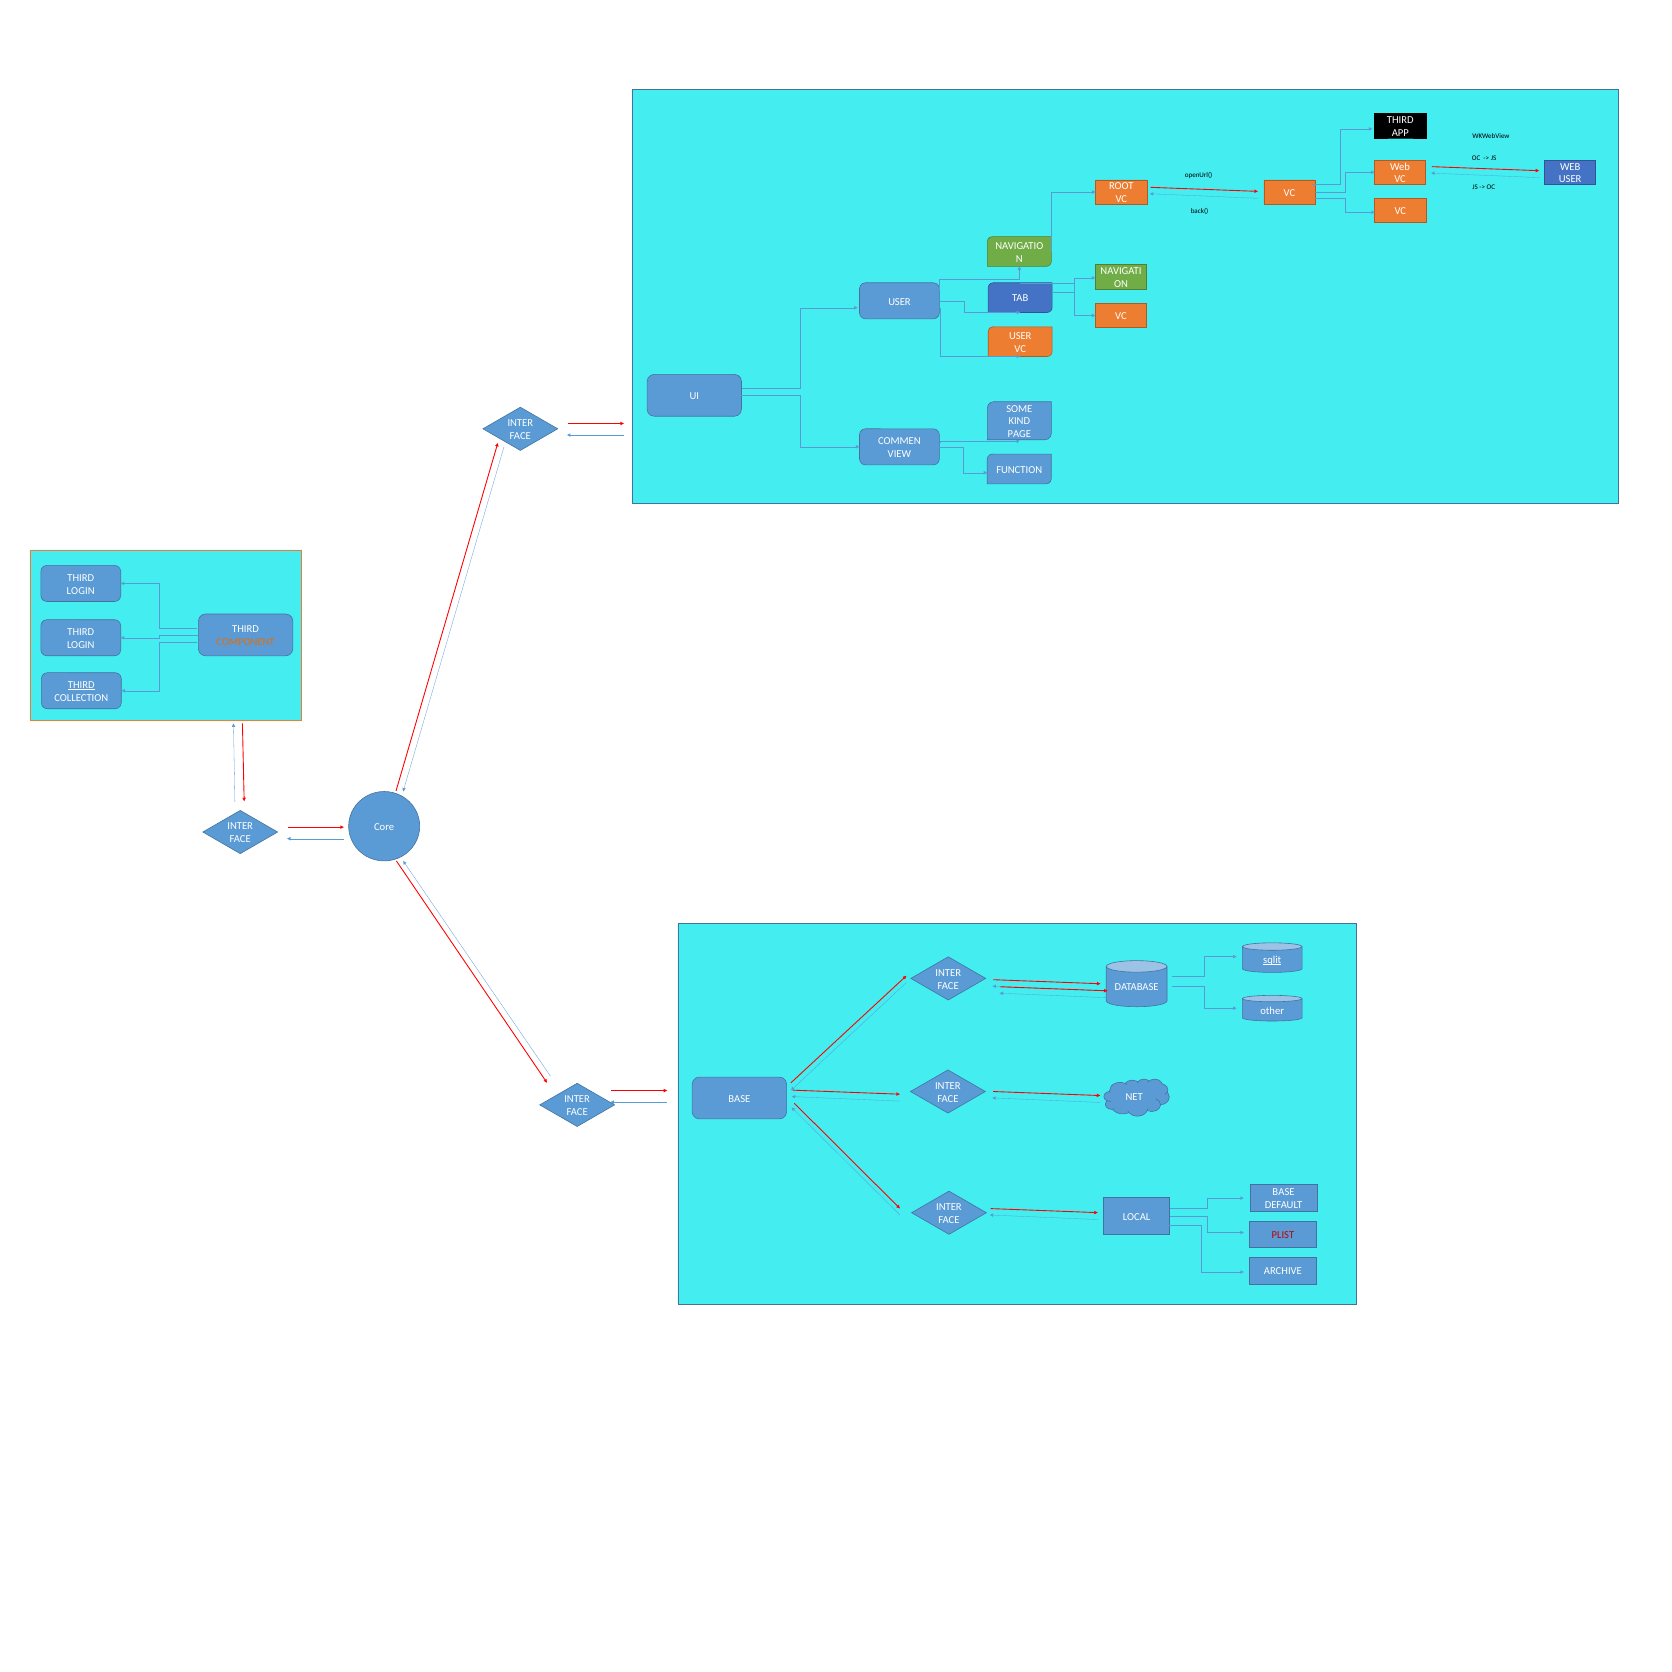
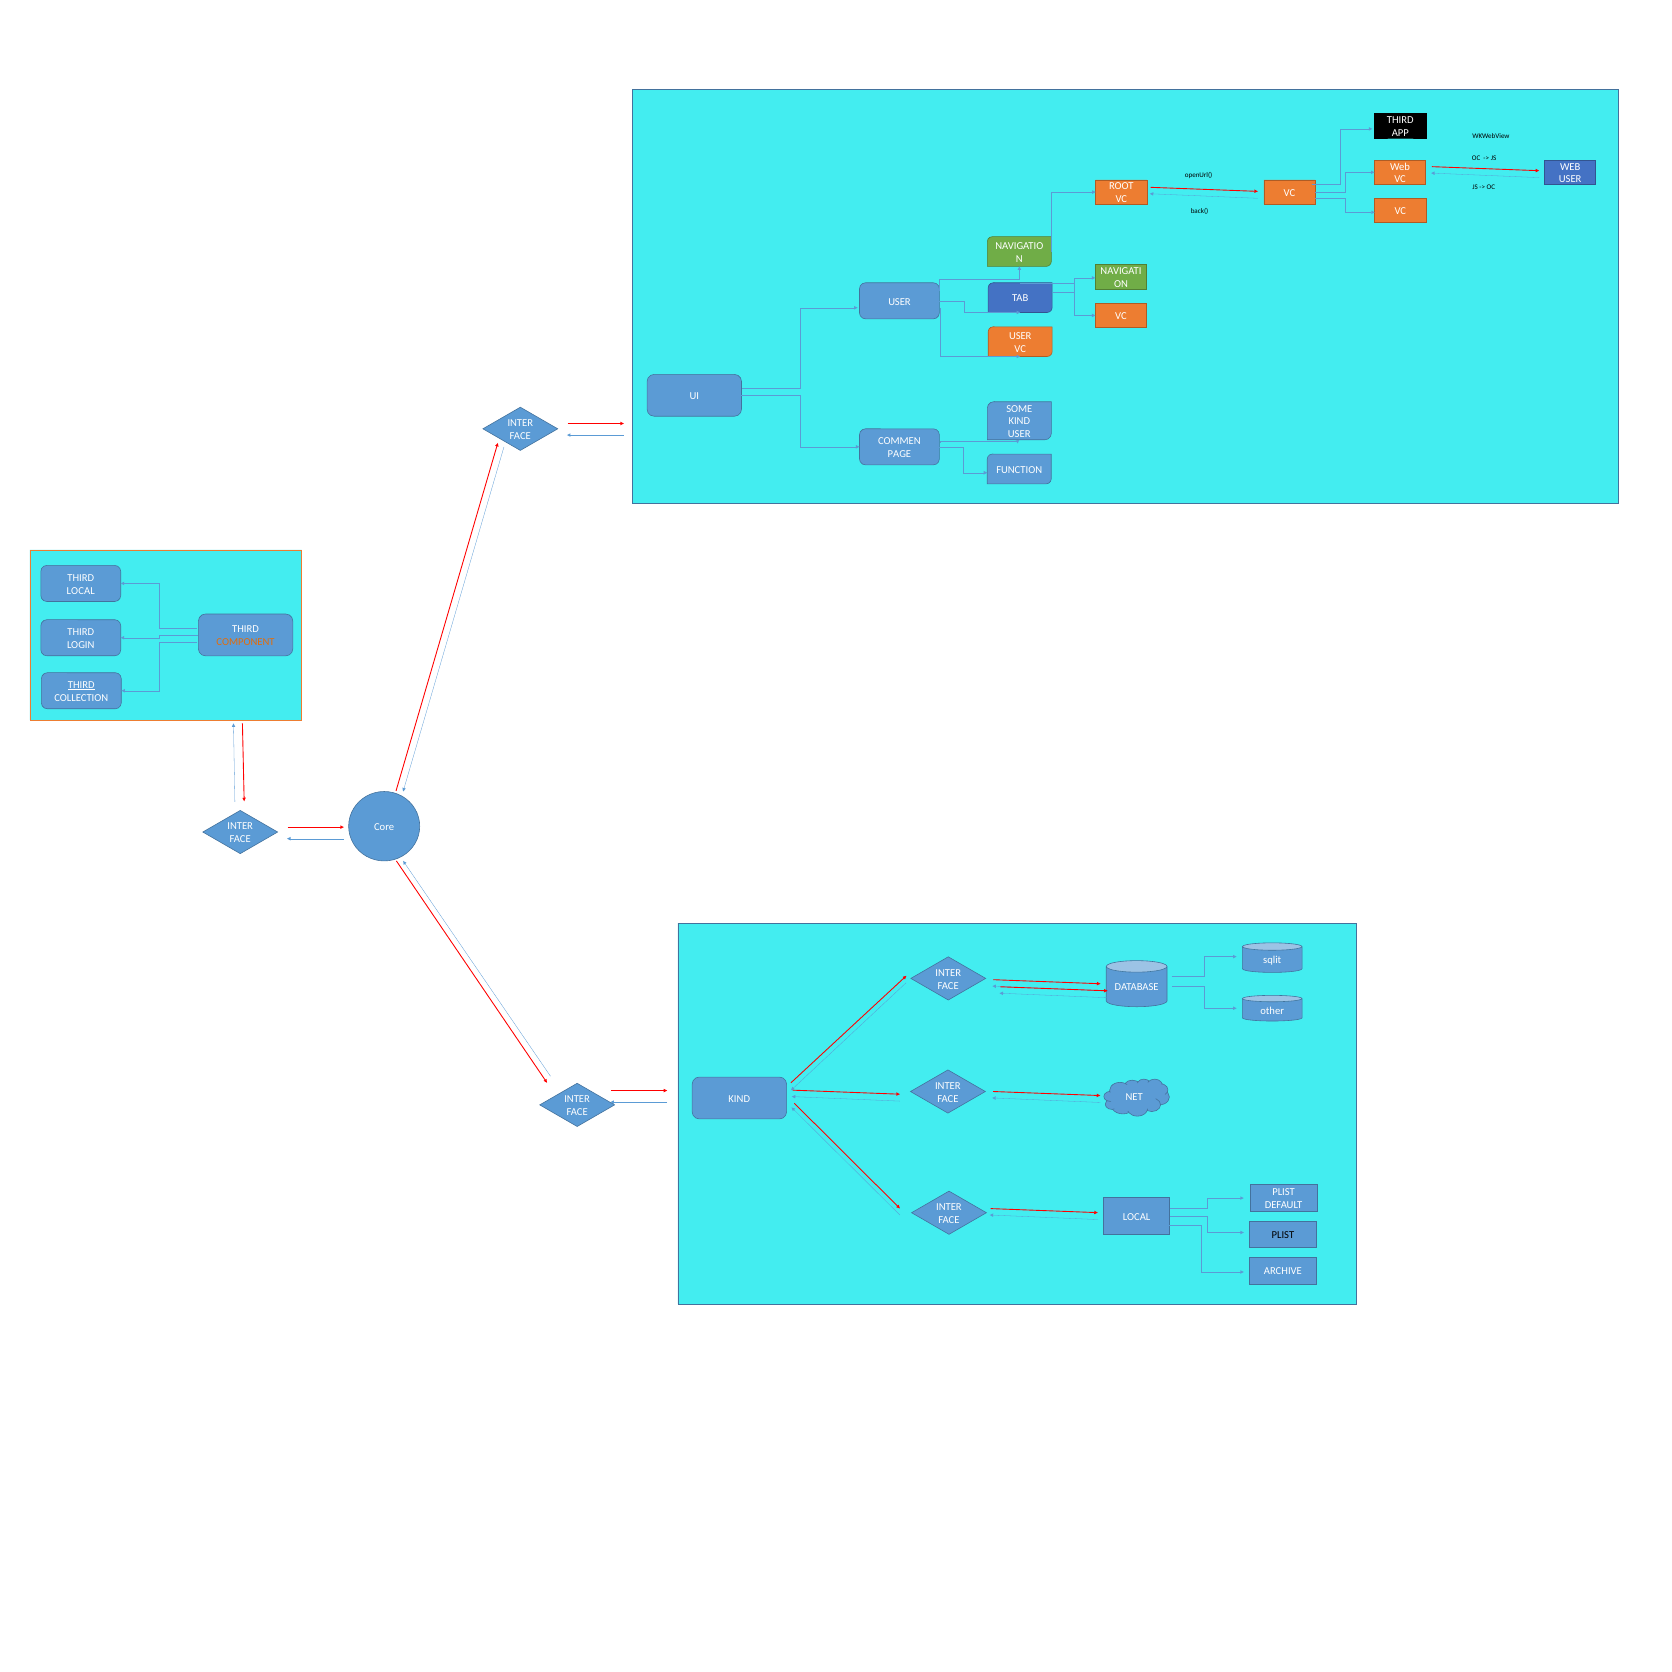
PAGE at (1019, 434): PAGE -> USER
VIEW: VIEW -> PAGE
LOGIN at (81, 591): LOGIN -> LOCAL
sqlit underline: present -> none
BASE at (739, 1099): BASE -> KIND
BASE at (1284, 1192): BASE -> PLIST
PLIST at (1283, 1235) colour: red -> black
